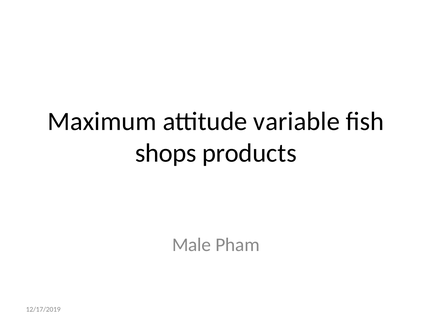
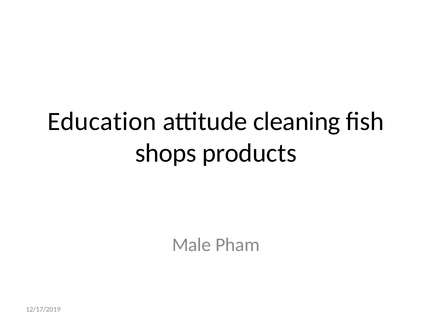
Maximum: Maximum -> Education
variable: variable -> cleaning
